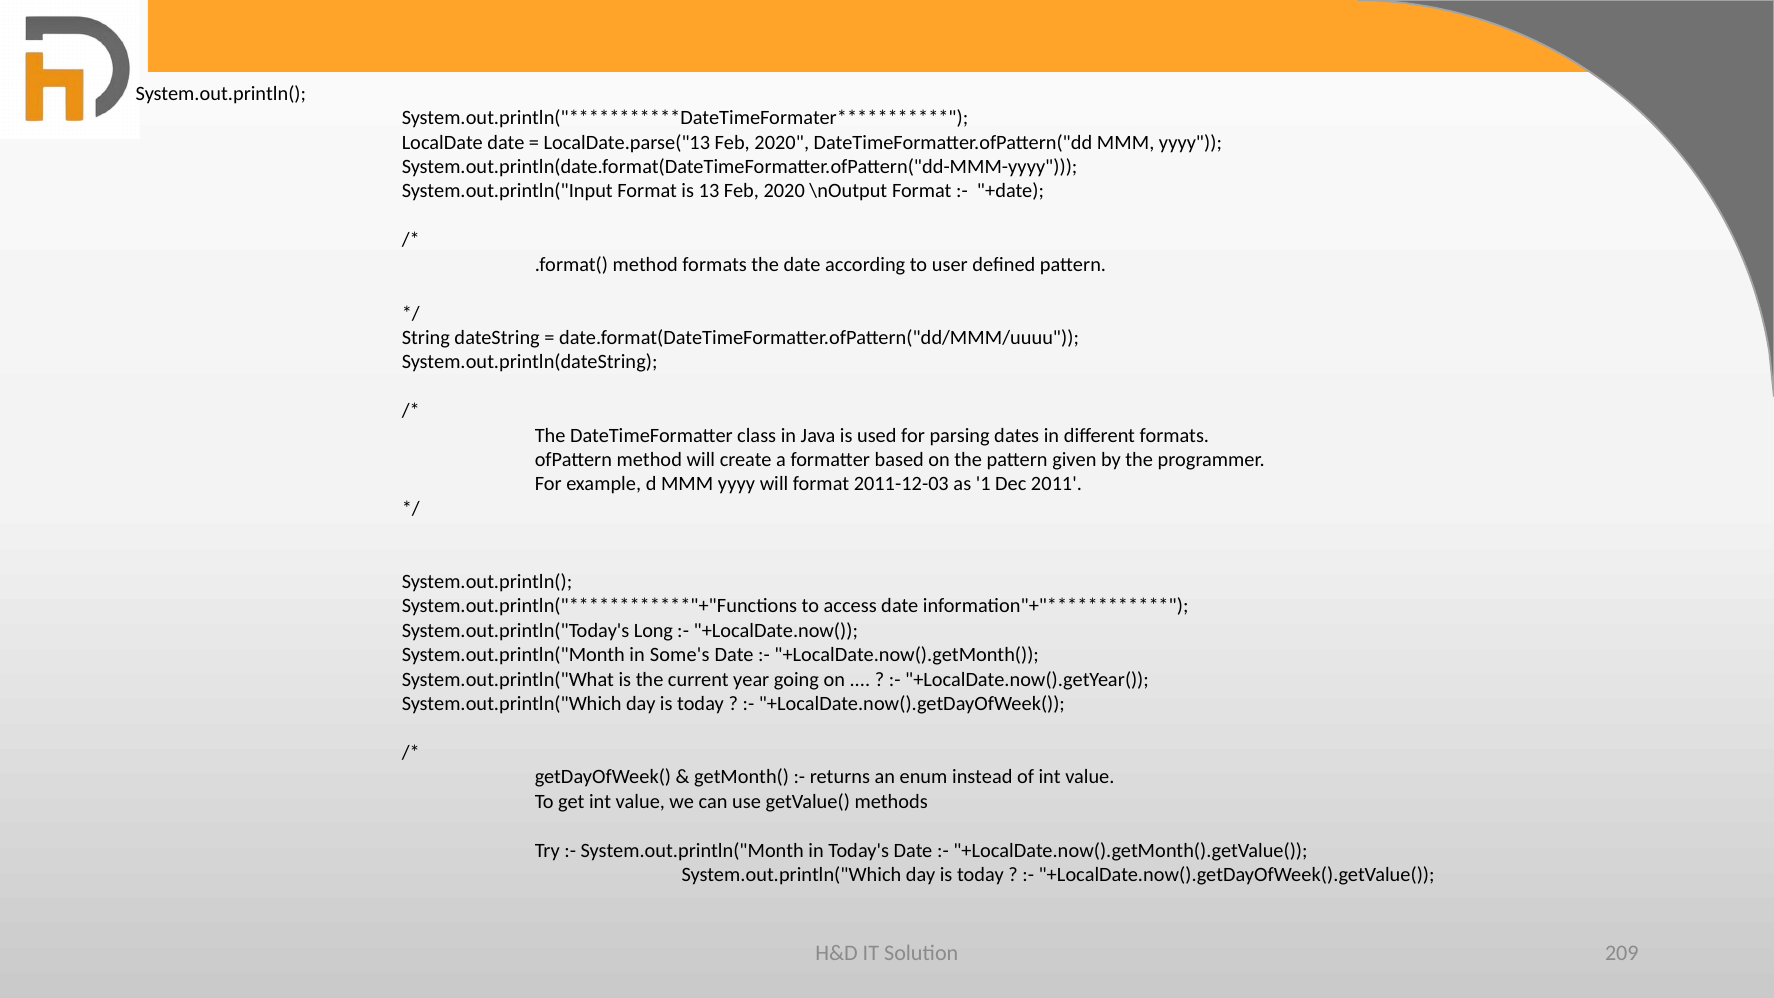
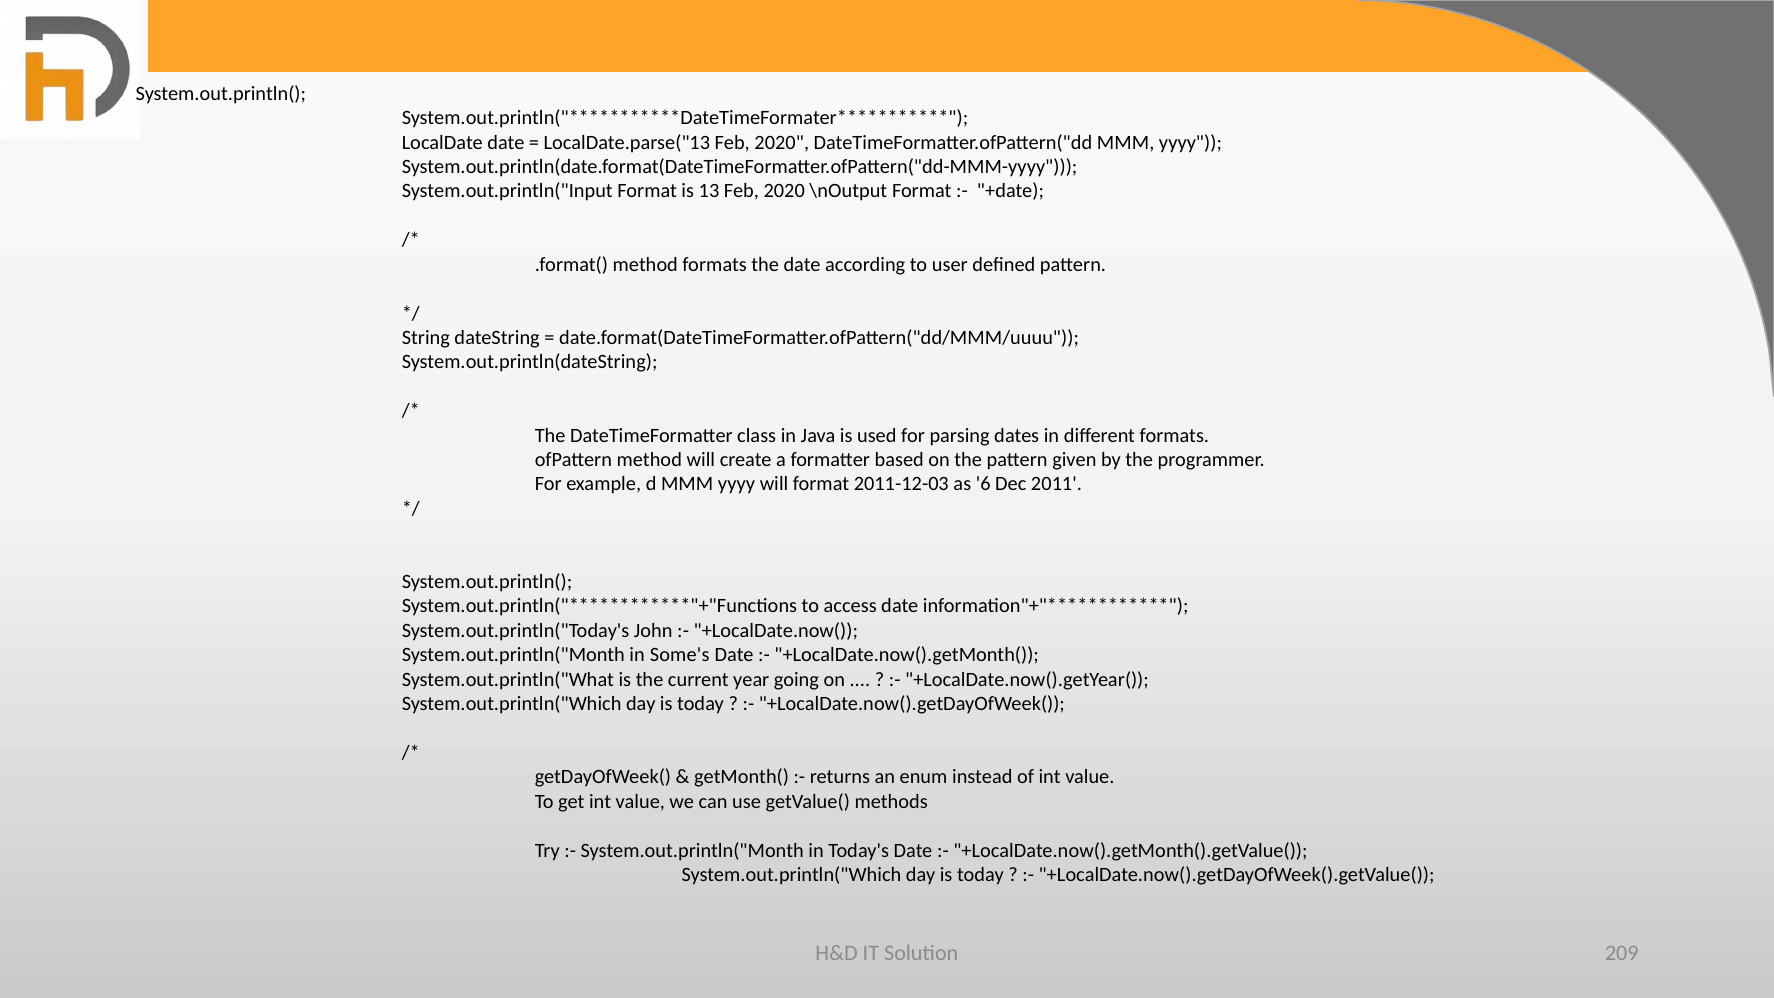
1: 1 -> 6
Long: Long -> John
